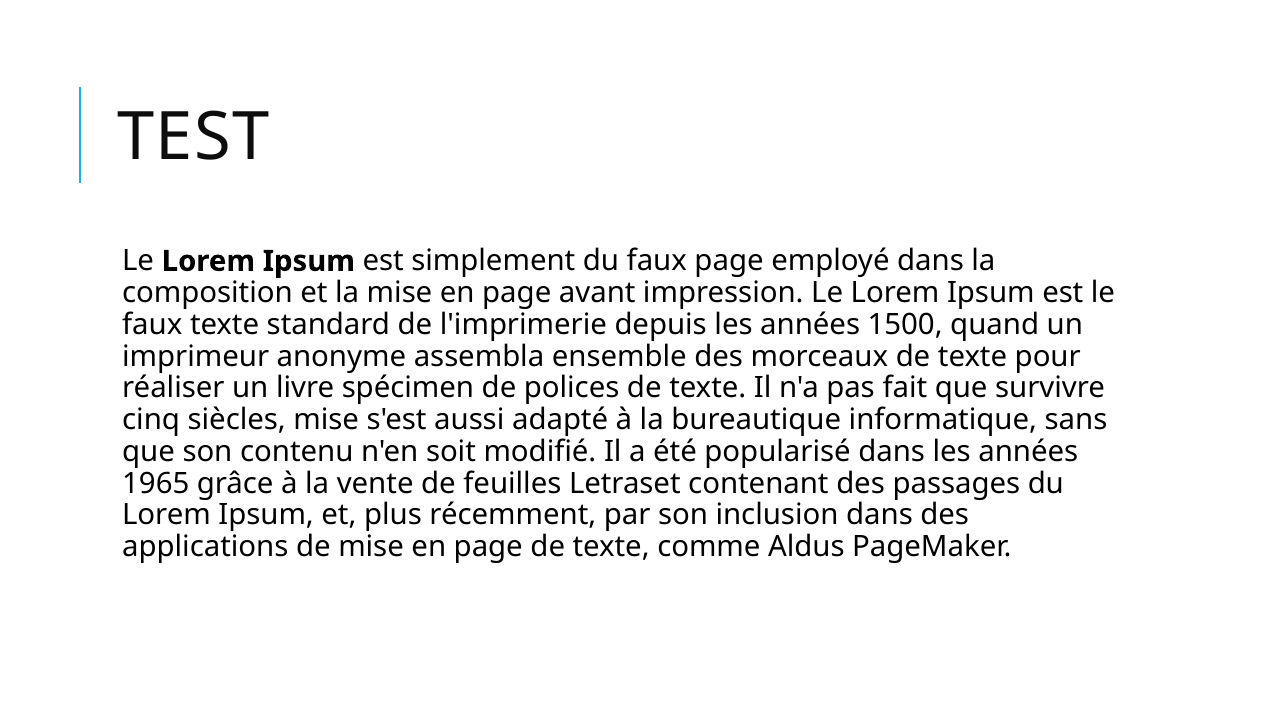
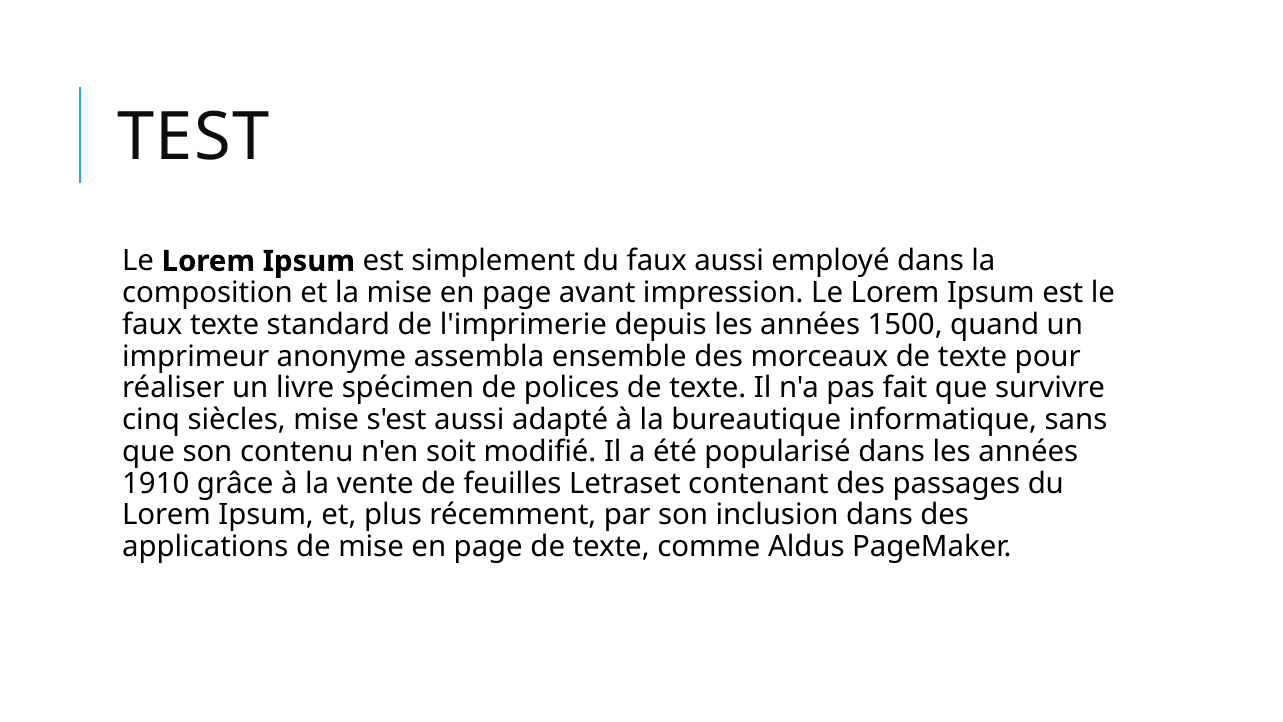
faux page: page -> aussi
1965: 1965 -> 1910
